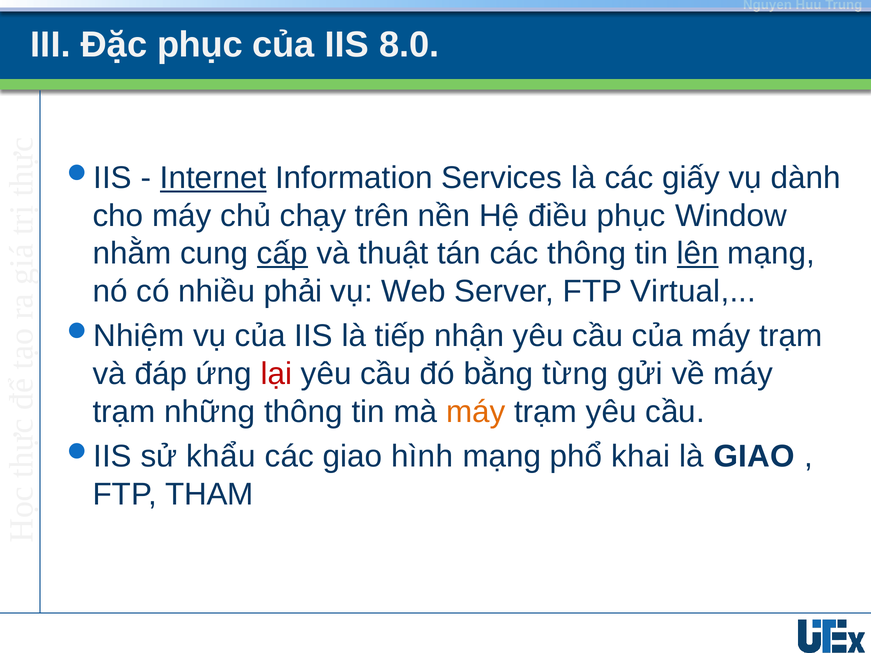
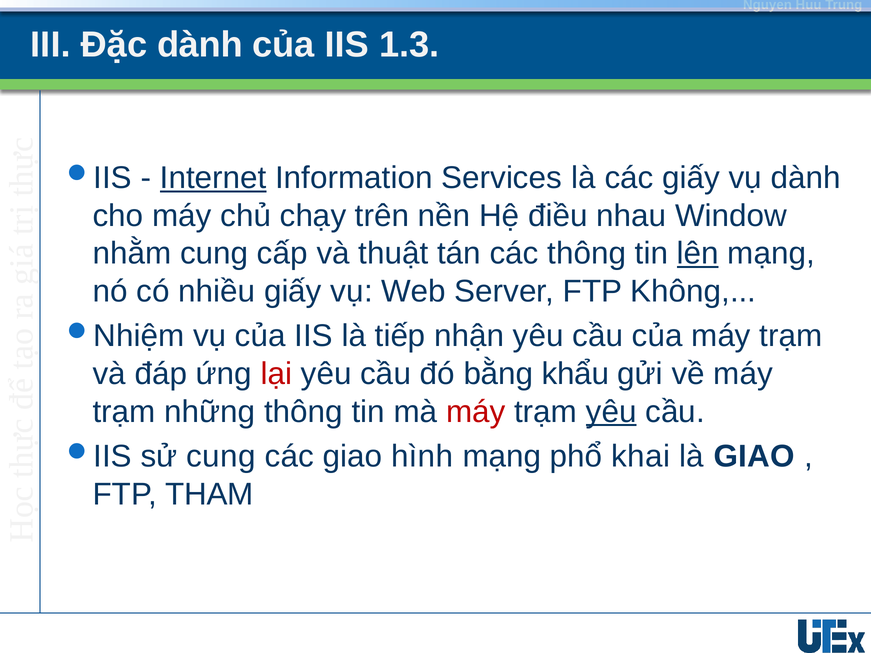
Đặc phục: phục -> dành
8.0: 8.0 -> 1.3
điều phục: phục -> nhau
cấp underline: present -> none
nhiều phải: phải -> giấy
Virtual: Virtual -> Không
từng: từng -> khẩu
máy at (476, 412) colour: orange -> red
yêu at (611, 412) underline: none -> present
sử khẩu: khẩu -> cung
